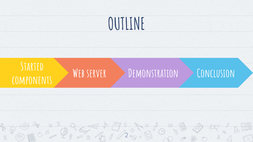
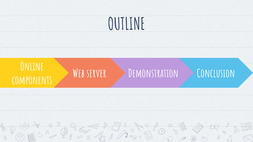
Started: Started -> Online
